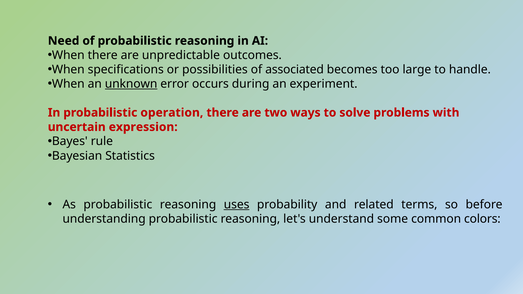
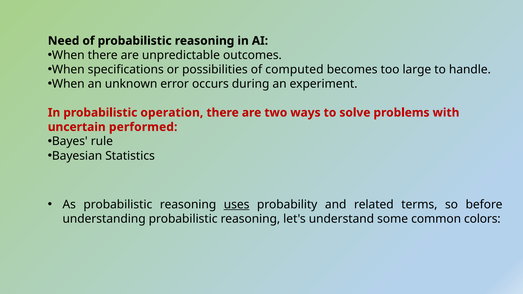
associated: associated -> computed
unknown underline: present -> none
expression: expression -> performed
